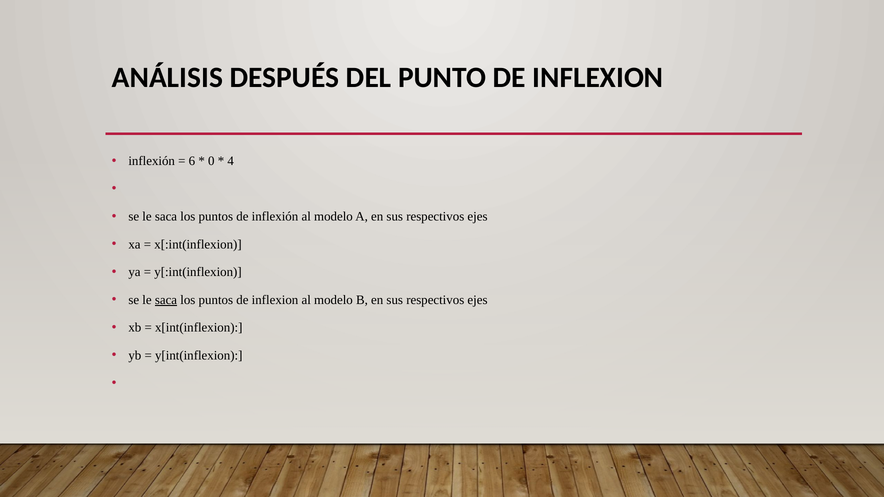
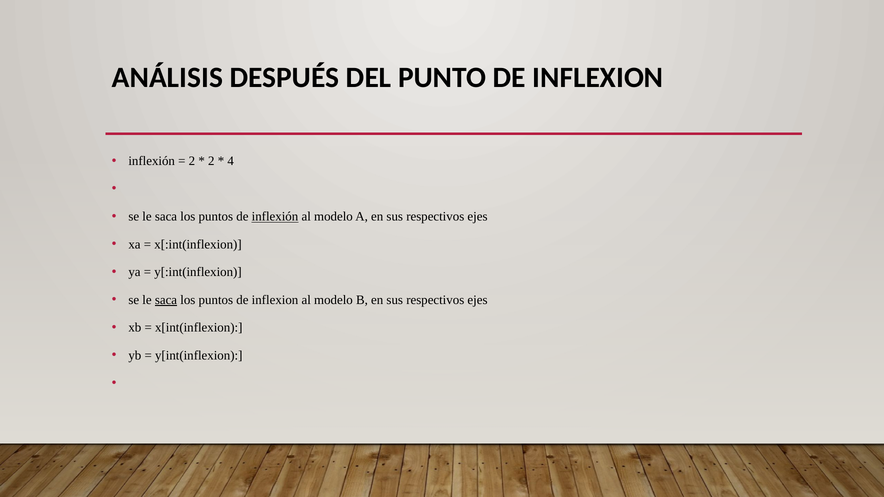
6 at (192, 161): 6 -> 2
0 at (211, 161): 0 -> 2
inflexión at (275, 217) underline: none -> present
